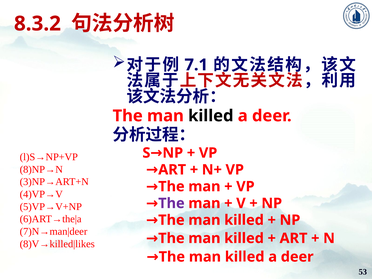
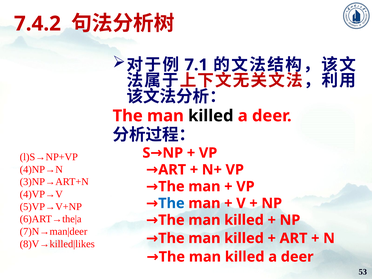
8.3.2: 8.3.2 -> 7.4.2
8)NP→N: 8)NP→N -> 4)NP→N
The at (171, 203) colour: purple -> blue
